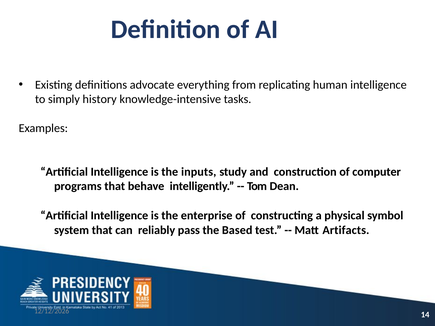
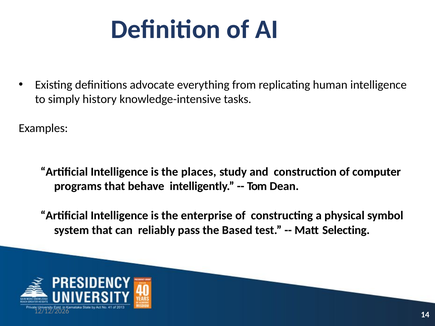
inputs: inputs -> places
Artifacts: Artifacts -> Selecting
